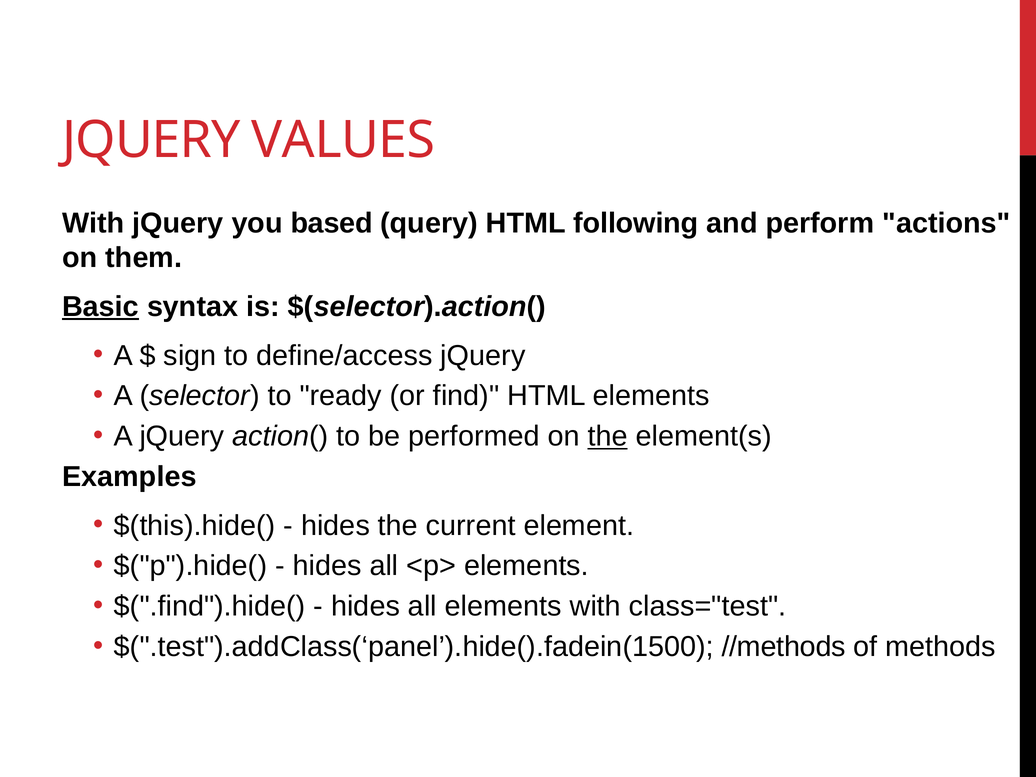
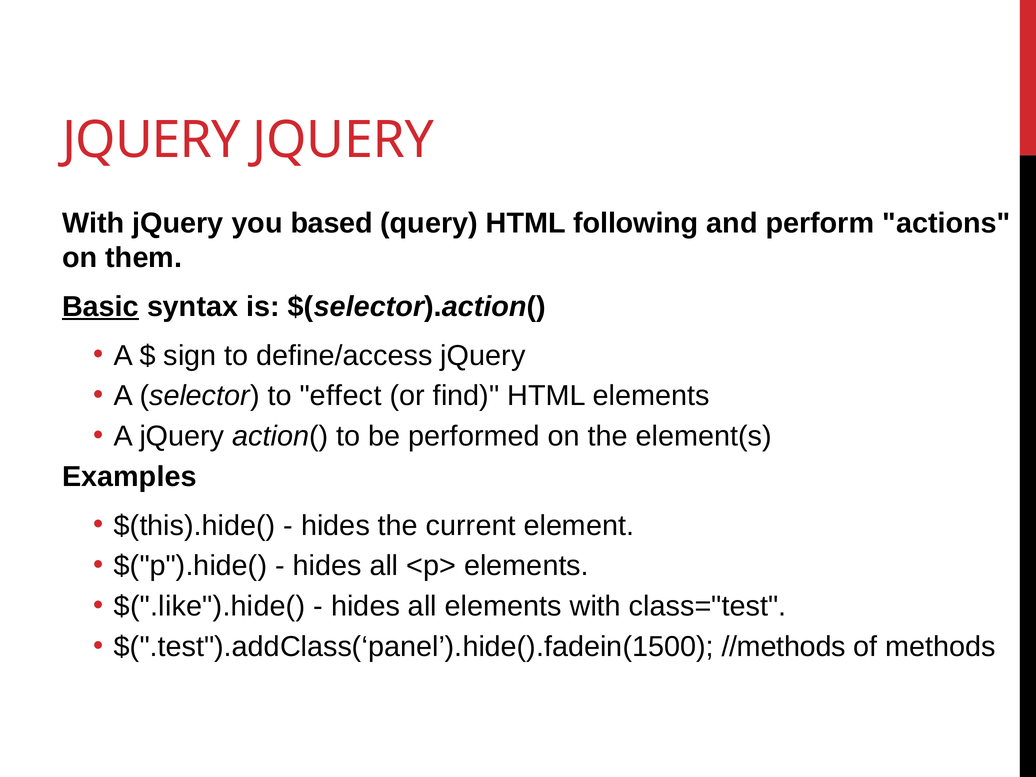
JQUERY VALUES: VALUES -> JQUERY
ready: ready -> effect
the at (608, 436) underline: present -> none
$(".find").hide(: $(".find").hide( -> $(".like").hide(
